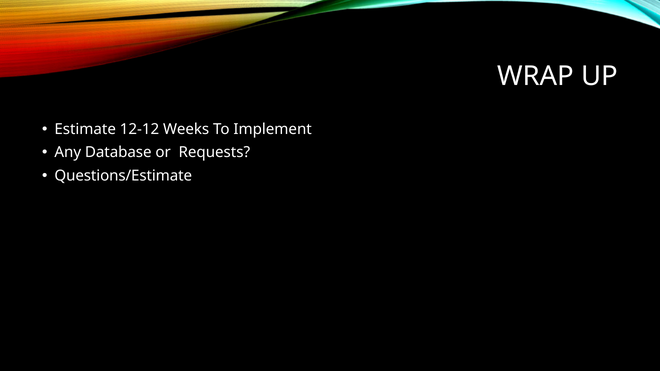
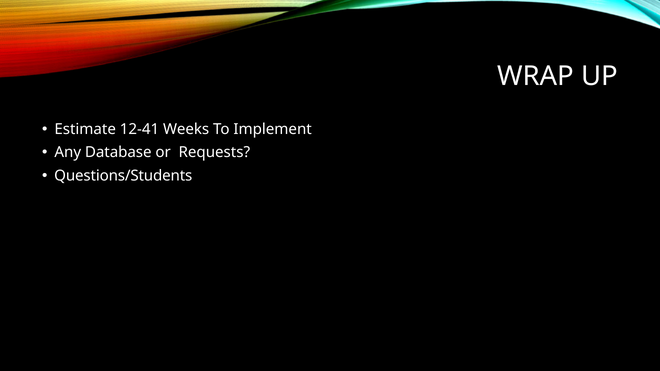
12-12: 12-12 -> 12-41
Questions/Estimate: Questions/Estimate -> Questions/Students
